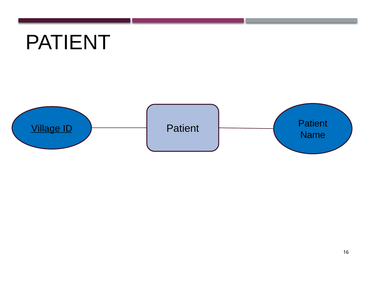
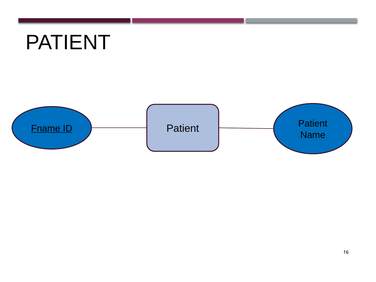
Village: Village -> Fname
